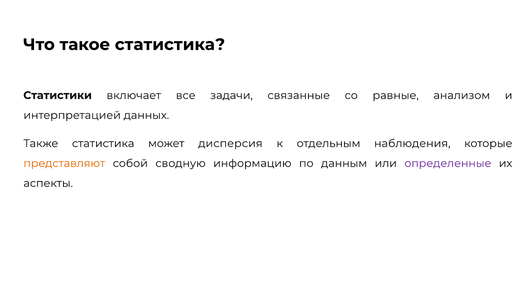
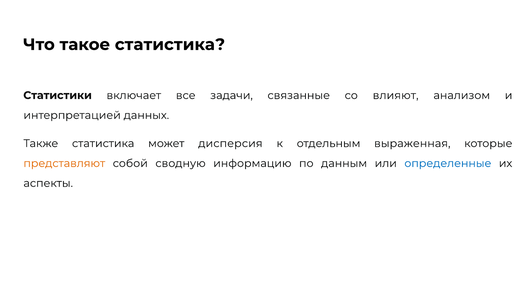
равные: равные -> влияют
наблюдения: наблюдения -> выраженная
определенные colour: purple -> blue
